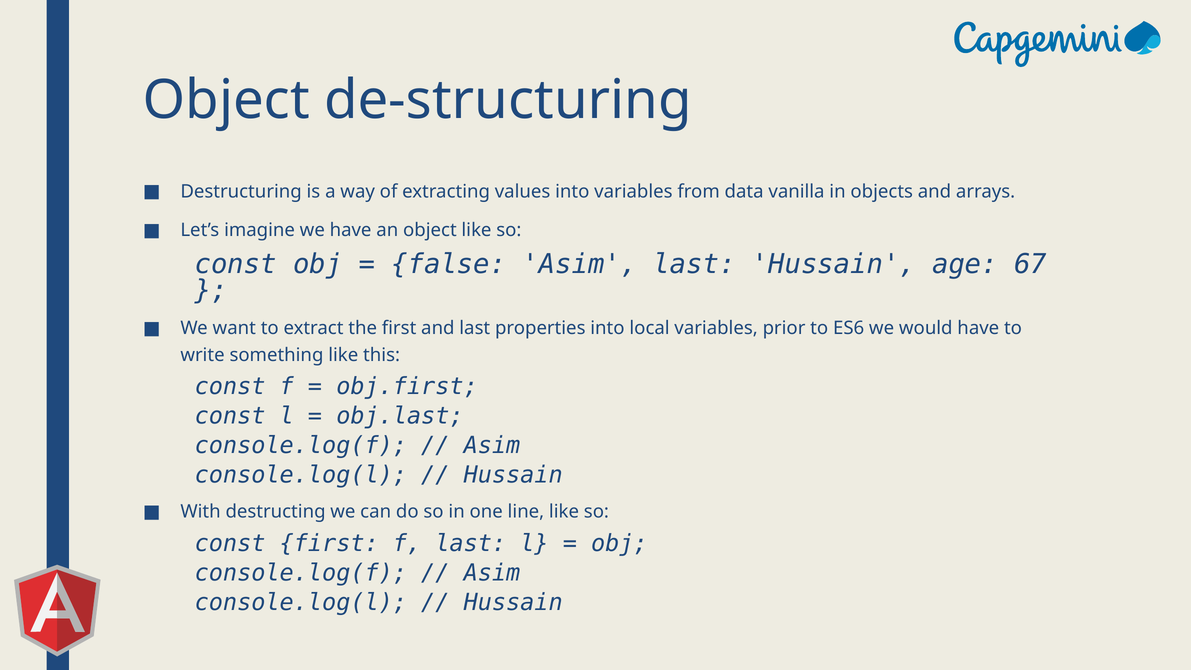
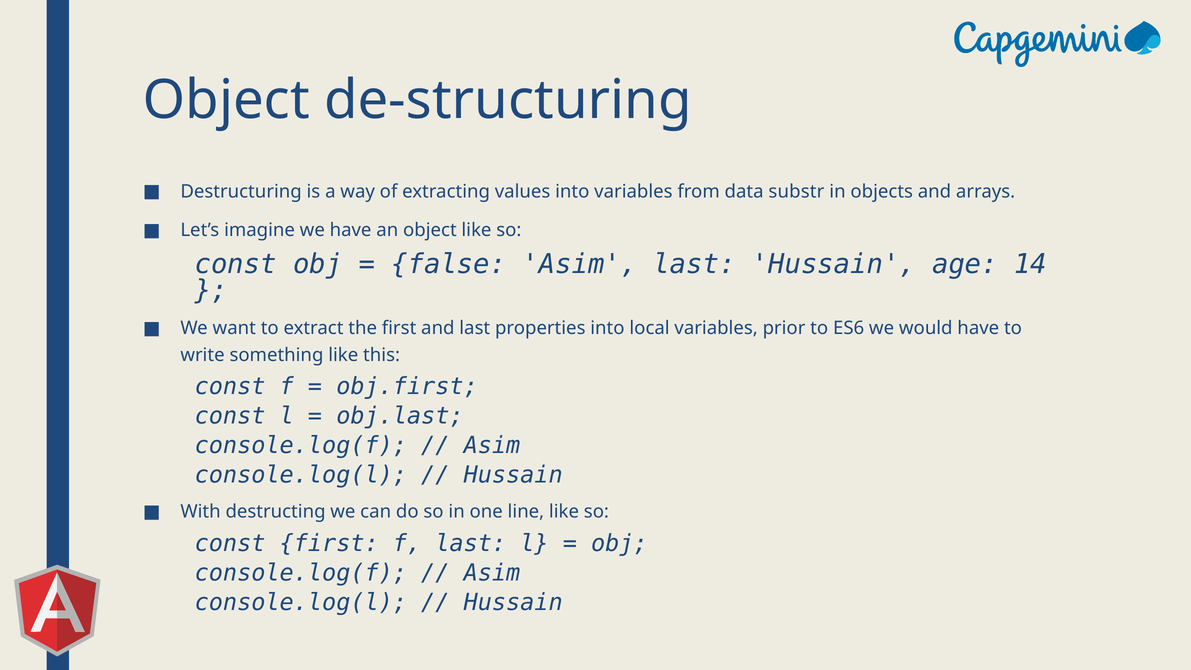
vanilla: vanilla -> substr
67: 67 -> 14
